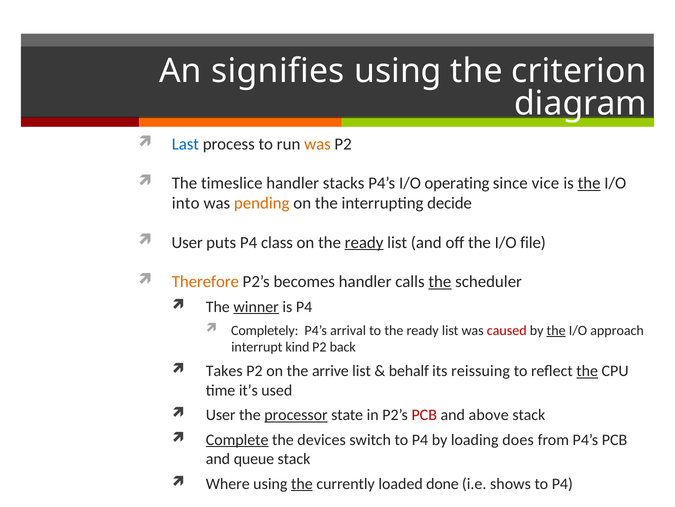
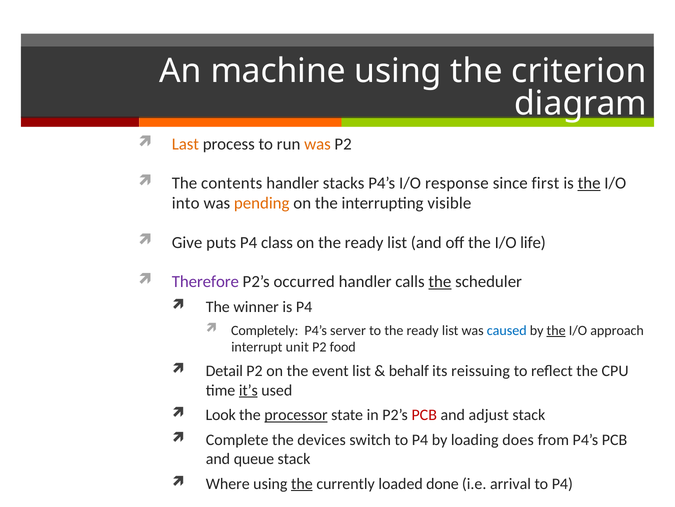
signifies: signifies -> machine
Last colour: blue -> orange
timeslice: timeslice -> contents
operating: operating -> response
vice: vice -> first
decide: decide -> visible
User at (187, 242): User -> Give
ready at (364, 242) underline: present -> none
file: file -> life
Therefore colour: orange -> purple
becomes: becomes -> occurred
winner underline: present -> none
arrival: arrival -> server
caused colour: red -> blue
kind: kind -> unit
back: back -> food
Takes: Takes -> Detail
arrive: arrive -> event
the at (587, 371) underline: present -> none
it’s underline: none -> present
User at (221, 414): User -> Look
above: above -> adjust
Complete underline: present -> none
shows: shows -> arrival
